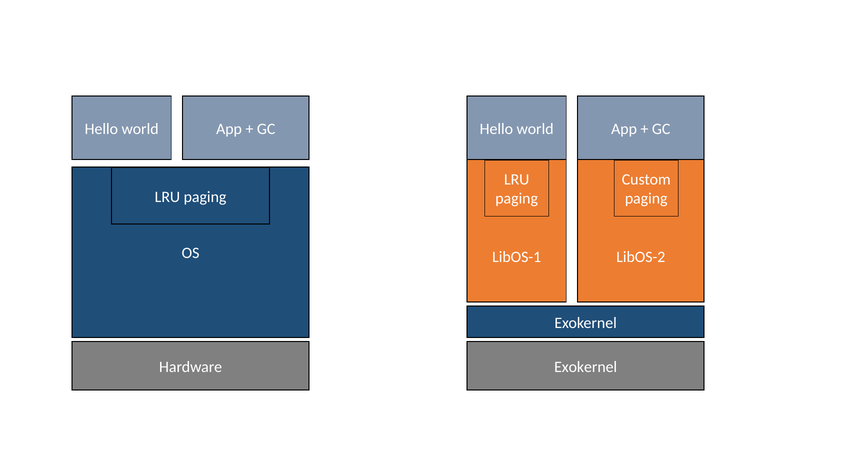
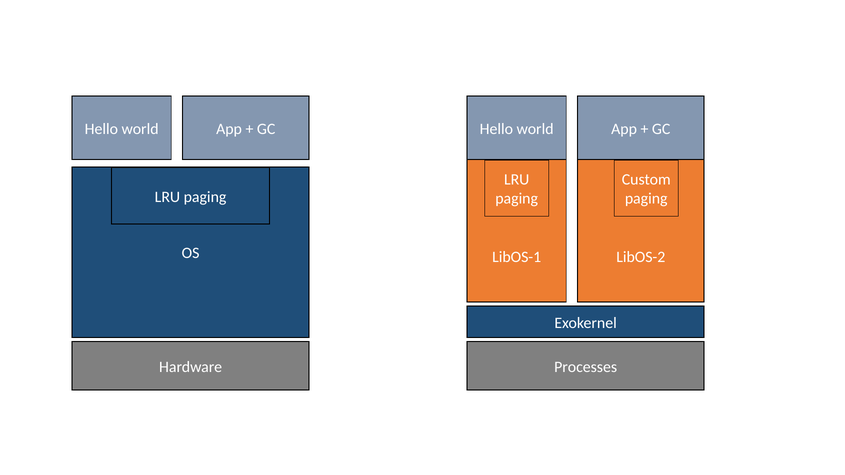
Exokernel at (586, 367): Exokernel -> Processes
